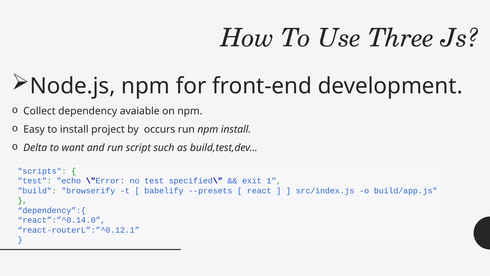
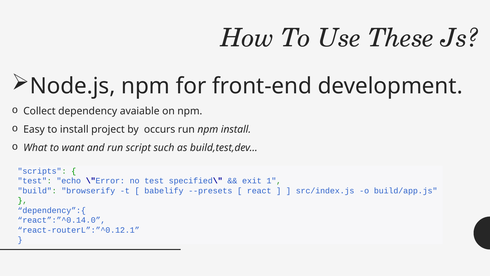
Three: Three -> These
Delta: Delta -> What
